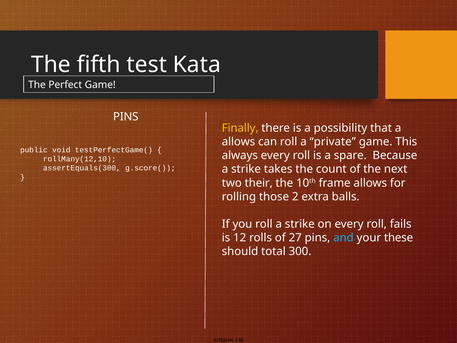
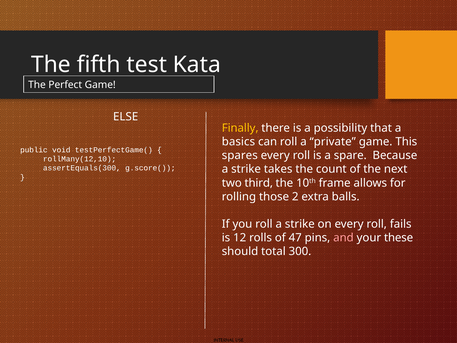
PINS at (126, 117): PINS -> ELSE
allows at (239, 142): allows -> basics
always: always -> spares
their: their -> third
27: 27 -> 47
and colour: light blue -> pink
